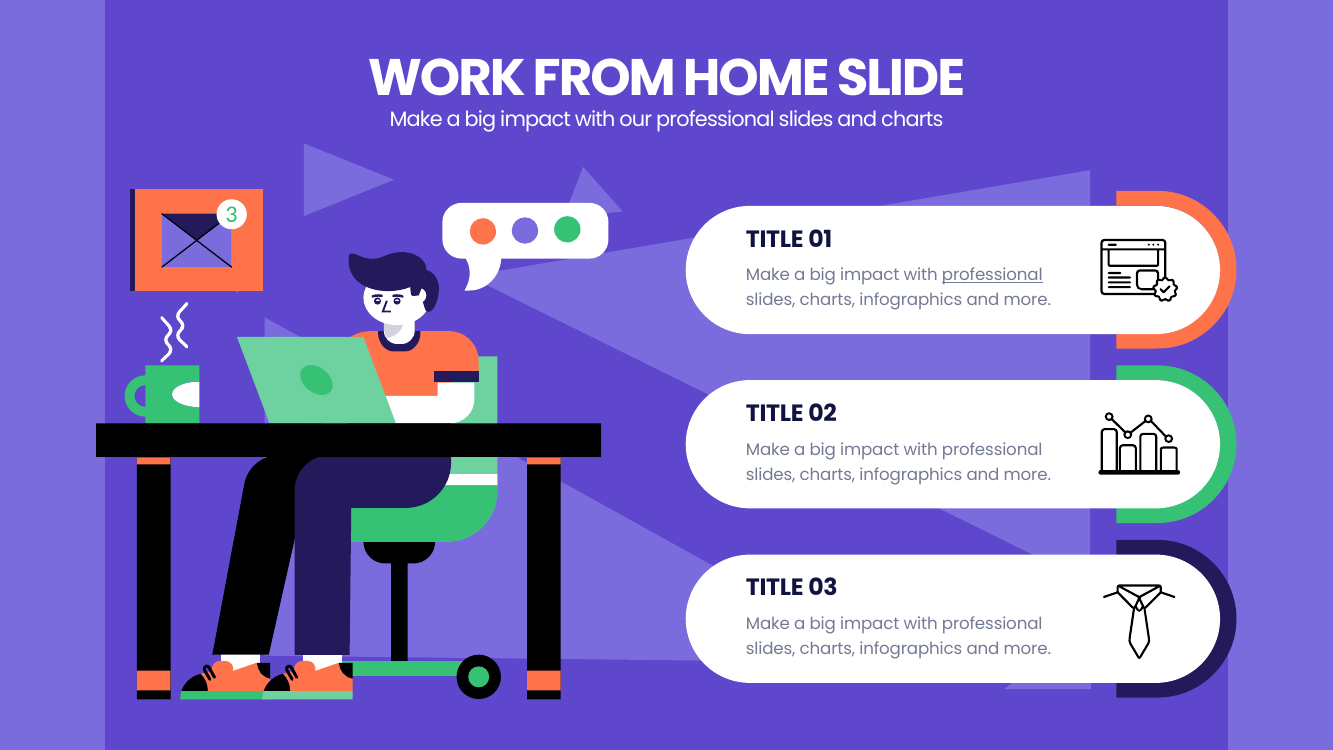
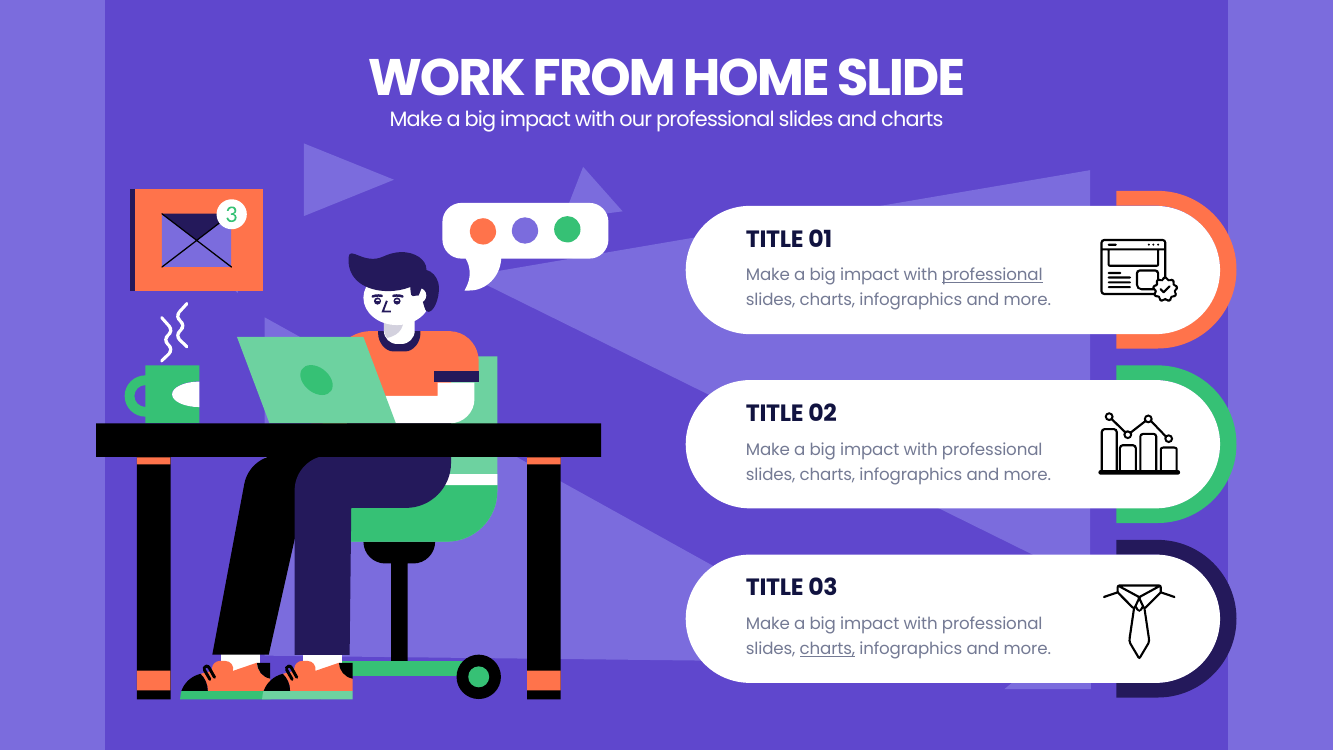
charts at (827, 649) underline: none -> present
